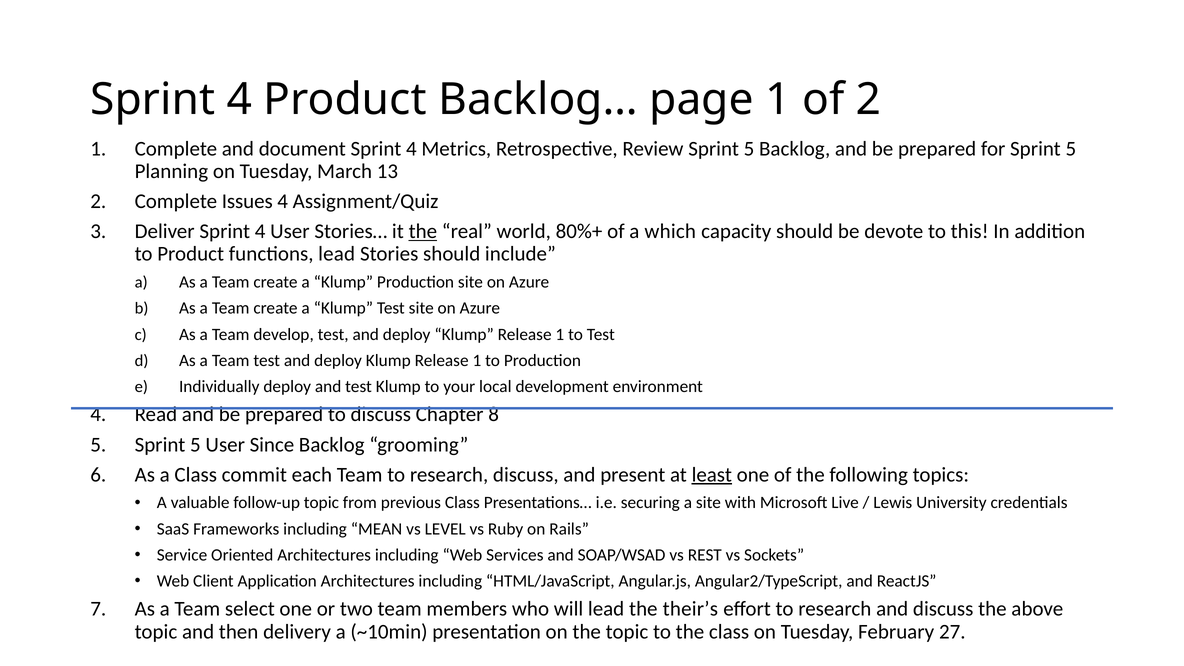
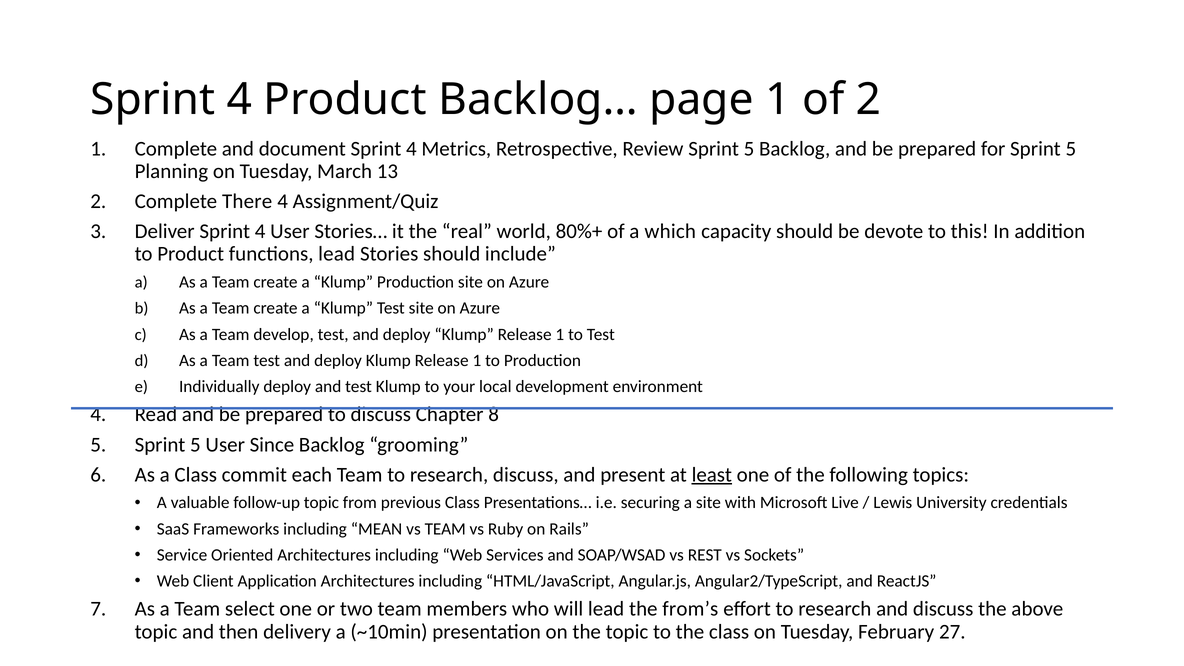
Issues: Issues -> There
the at (423, 231) underline: present -> none
vs LEVEL: LEVEL -> TEAM
their’s: their’s -> from’s
